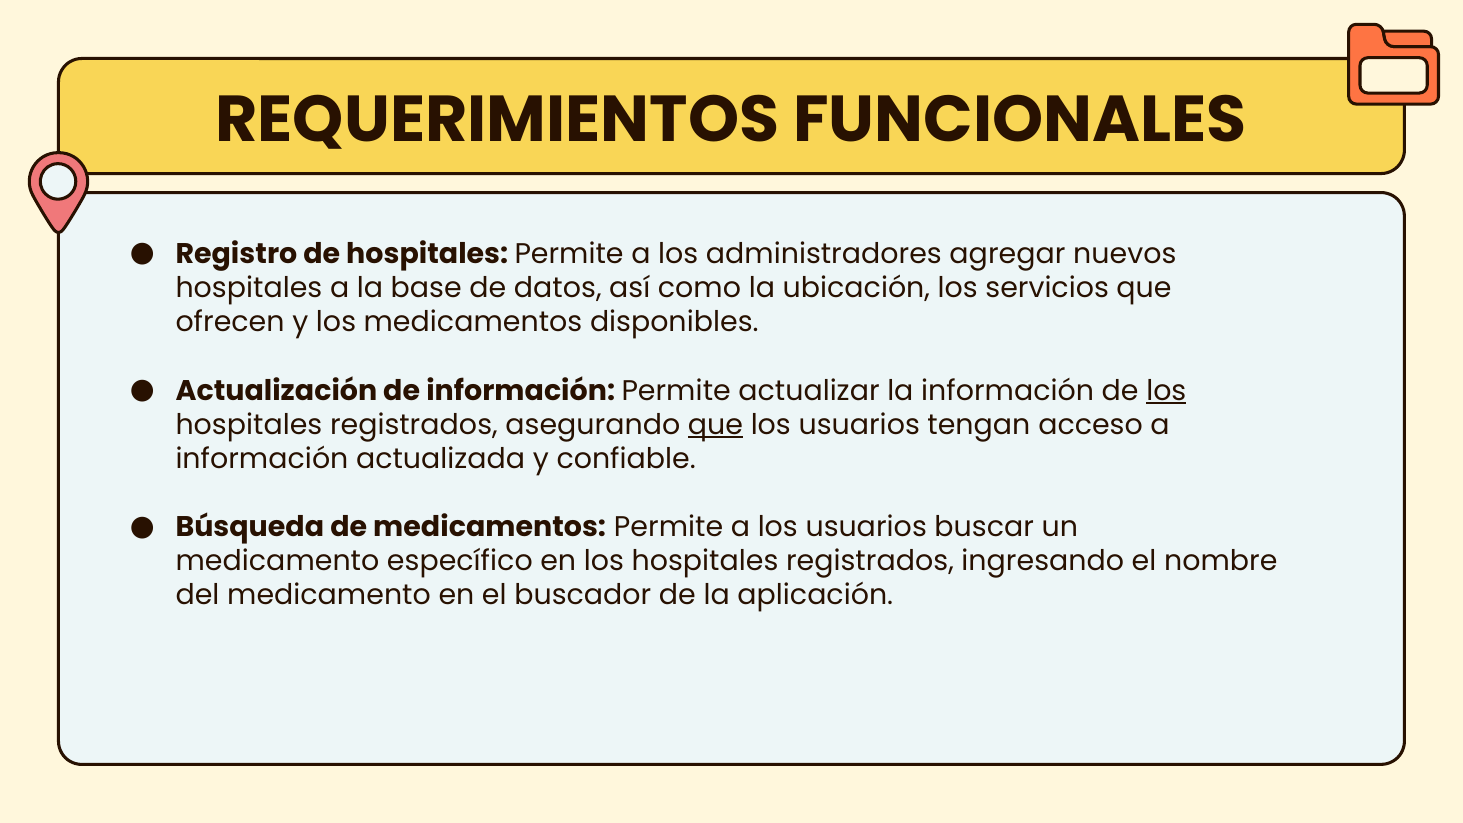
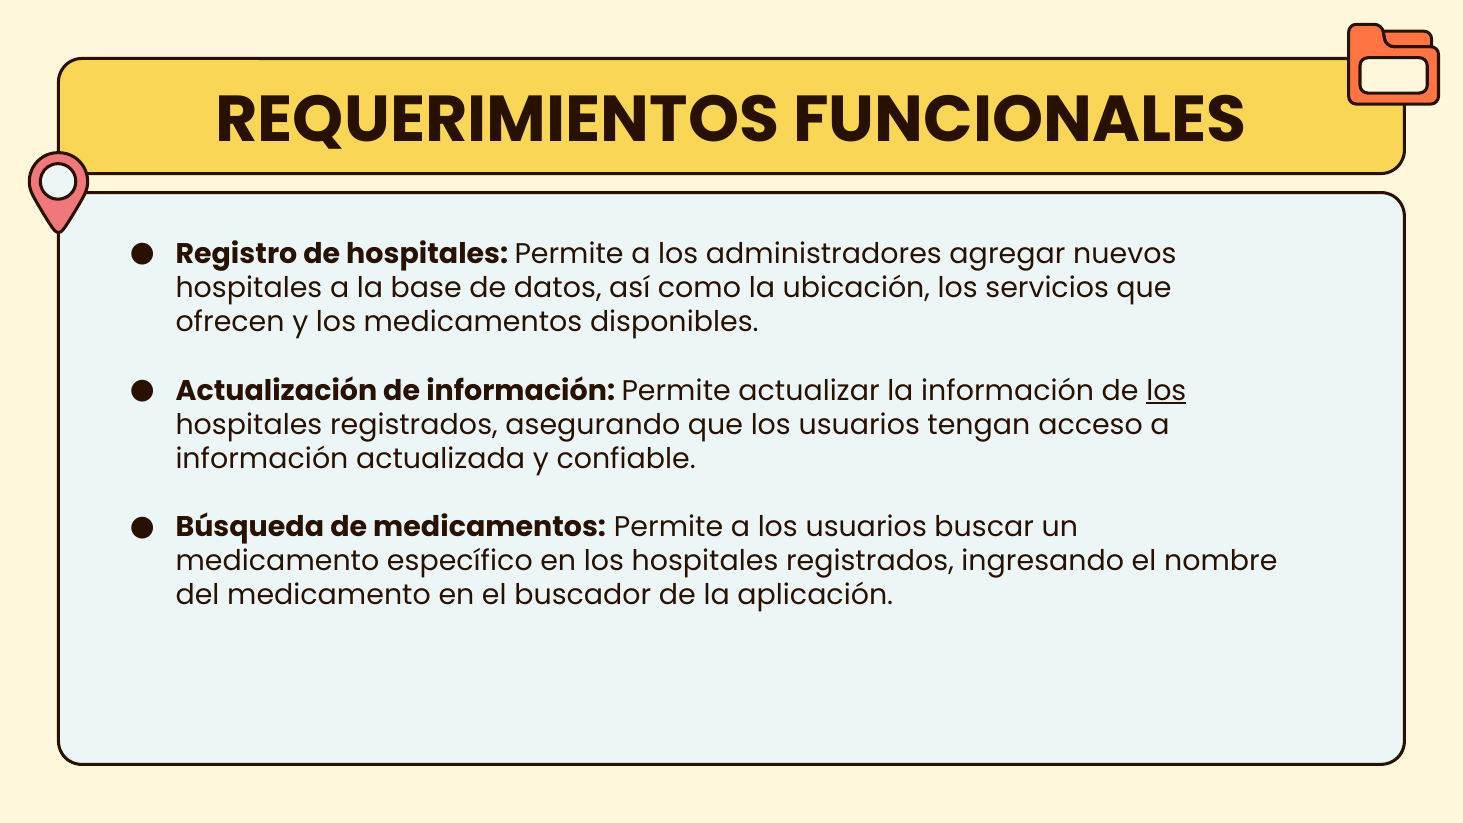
que at (716, 425) underline: present -> none
